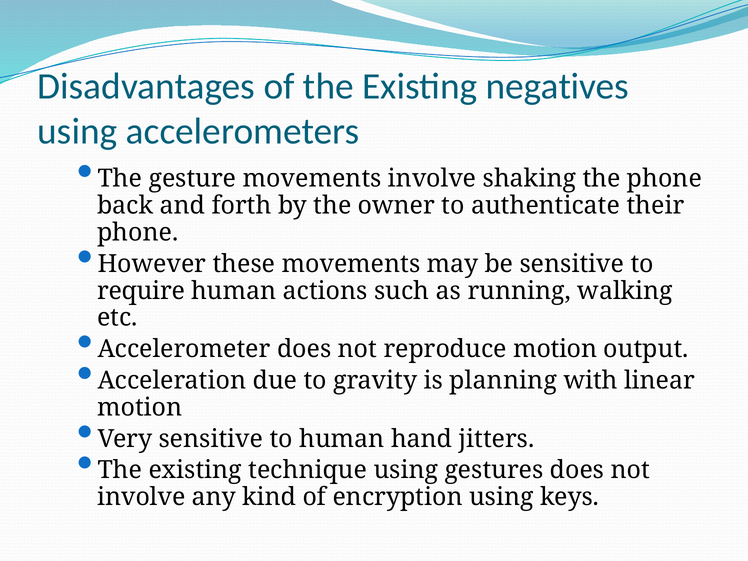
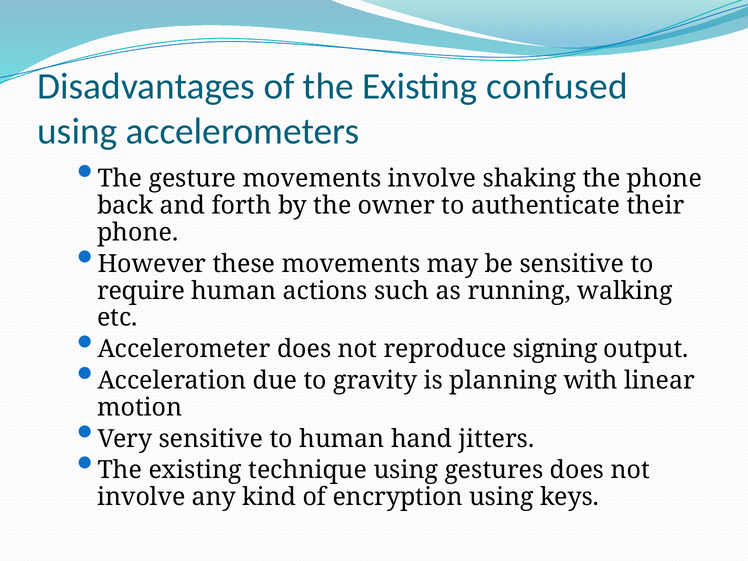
negatives: negatives -> confused
reproduce motion: motion -> signing
